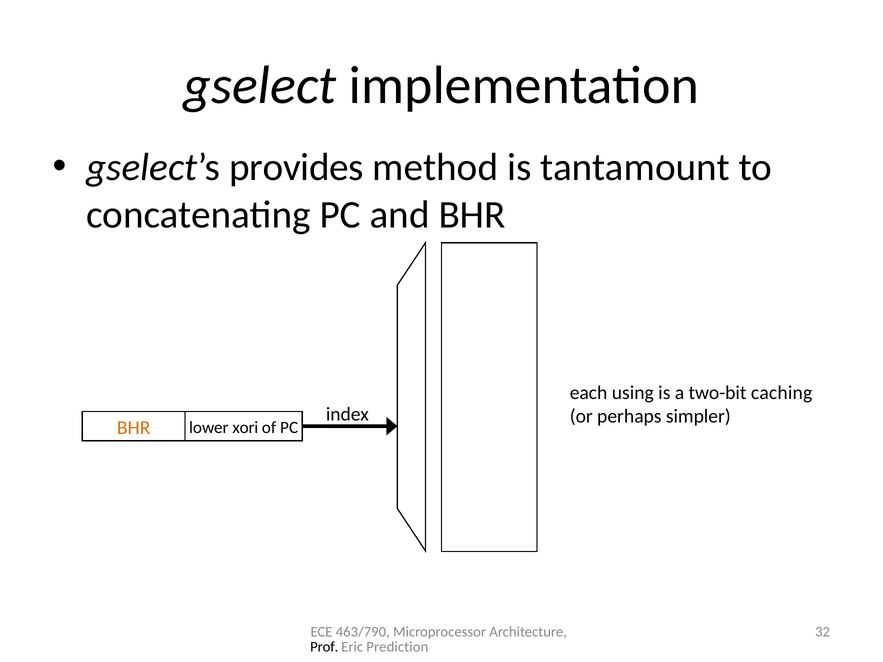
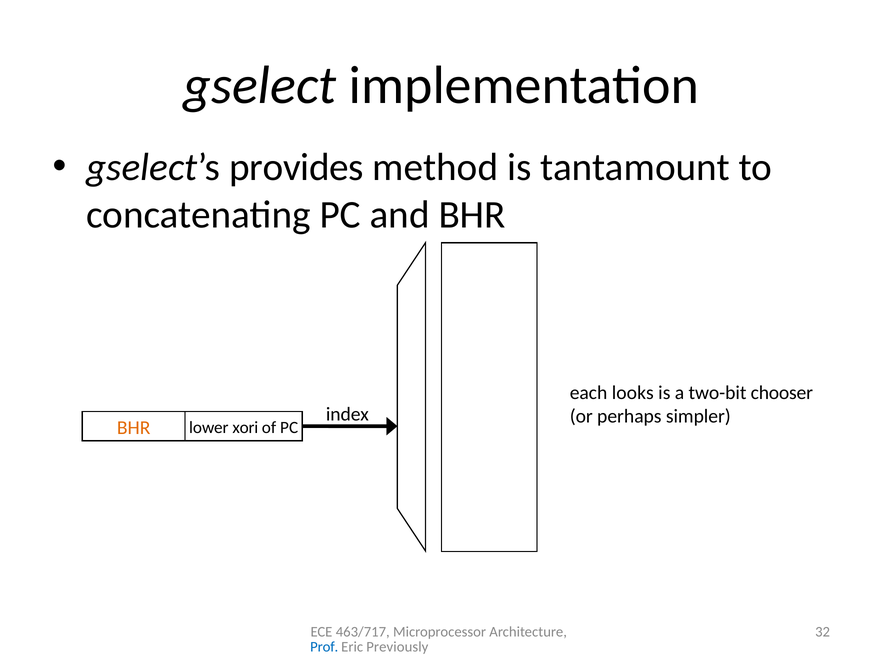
using: using -> looks
caching: caching -> chooser
463/790: 463/790 -> 463/717
Prof colour: black -> blue
Prediction: Prediction -> Previously
